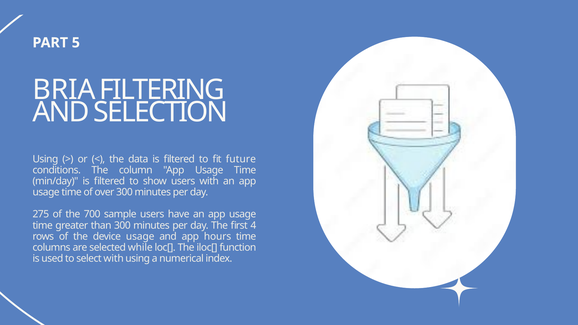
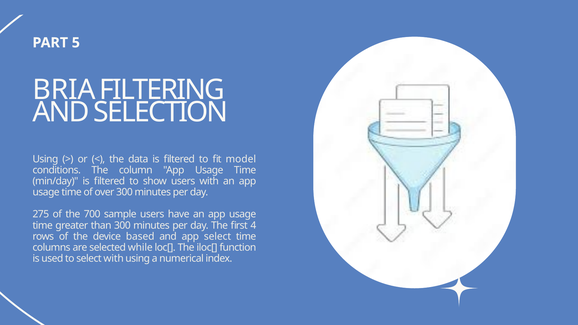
future: future -> model
device usage: usage -> based
app hours: hours -> select
